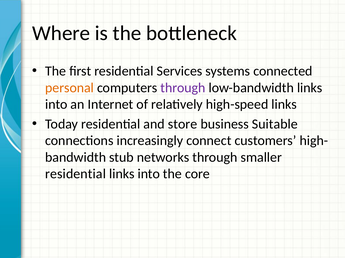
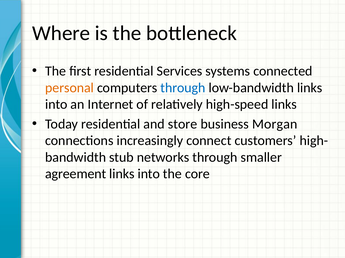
through at (183, 88) colour: purple -> blue
Suitable: Suitable -> Morgan
residential at (76, 174): residential -> agreement
